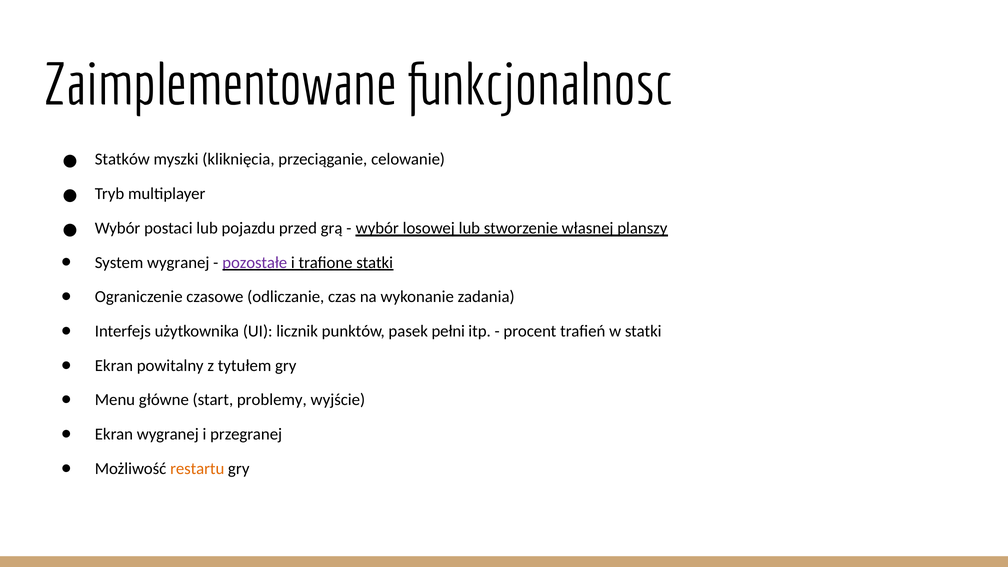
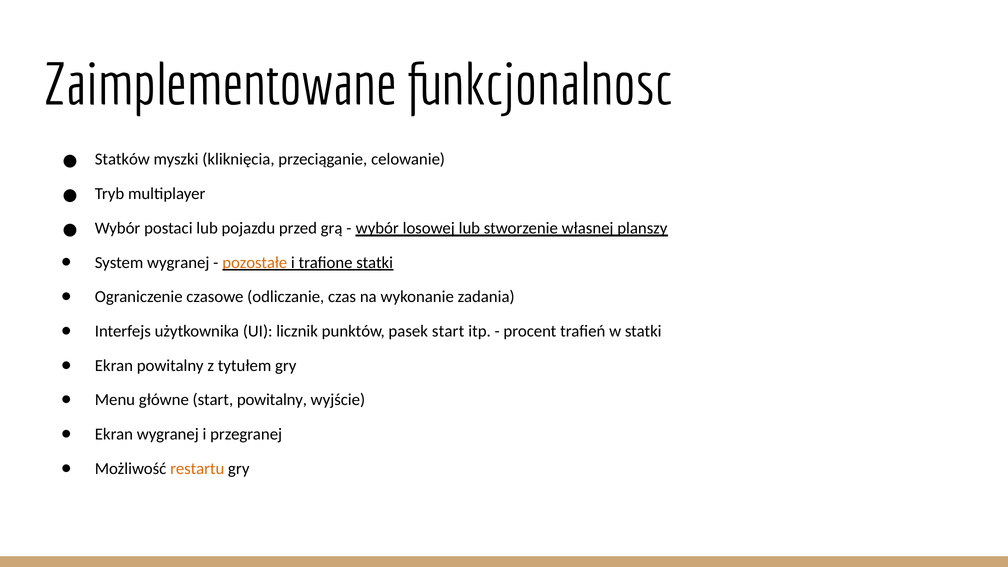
pozostałe colour: purple -> orange
pasek pełni: pełni -> start
start problemy: problemy -> powitalny
